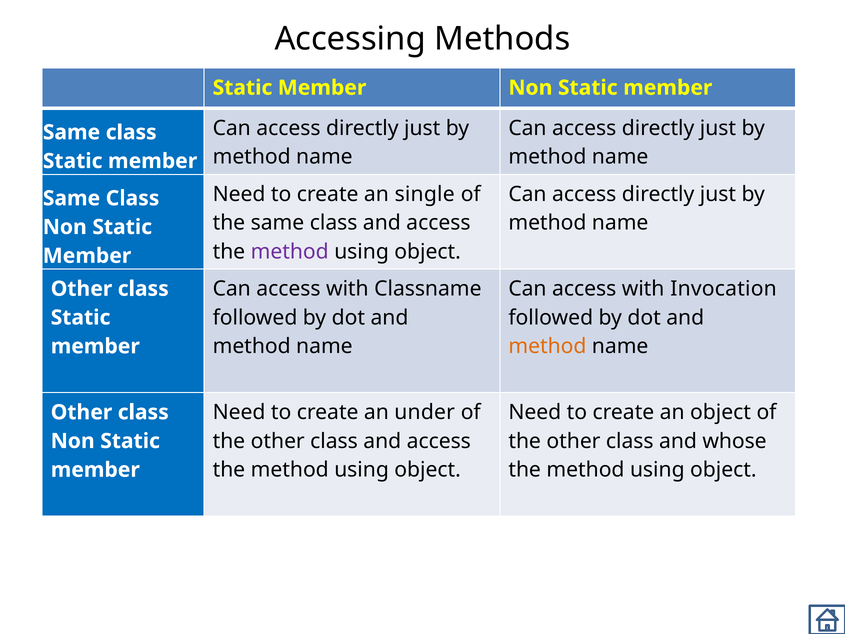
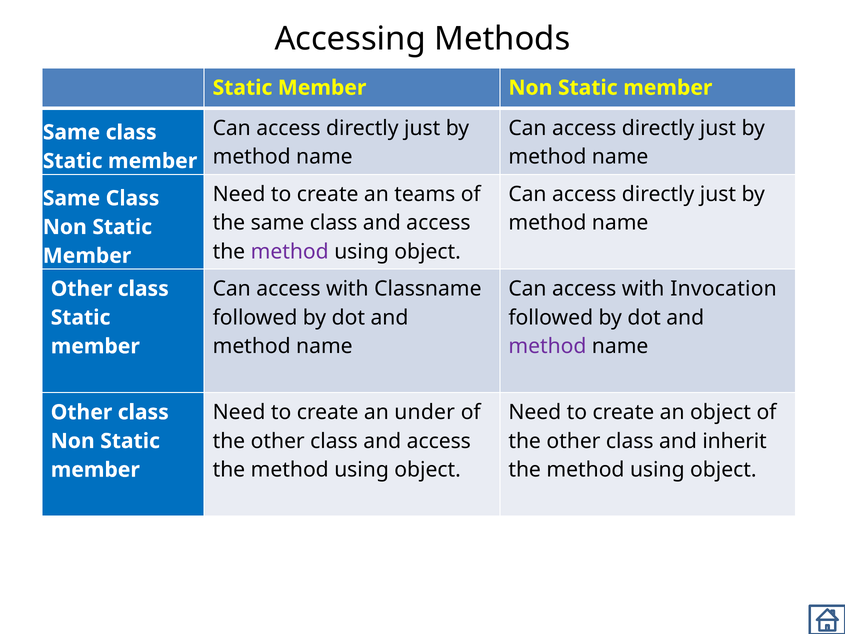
single: single -> teams
method at (547, 346) colour: orange -> purple
whose: whose -> inherit
